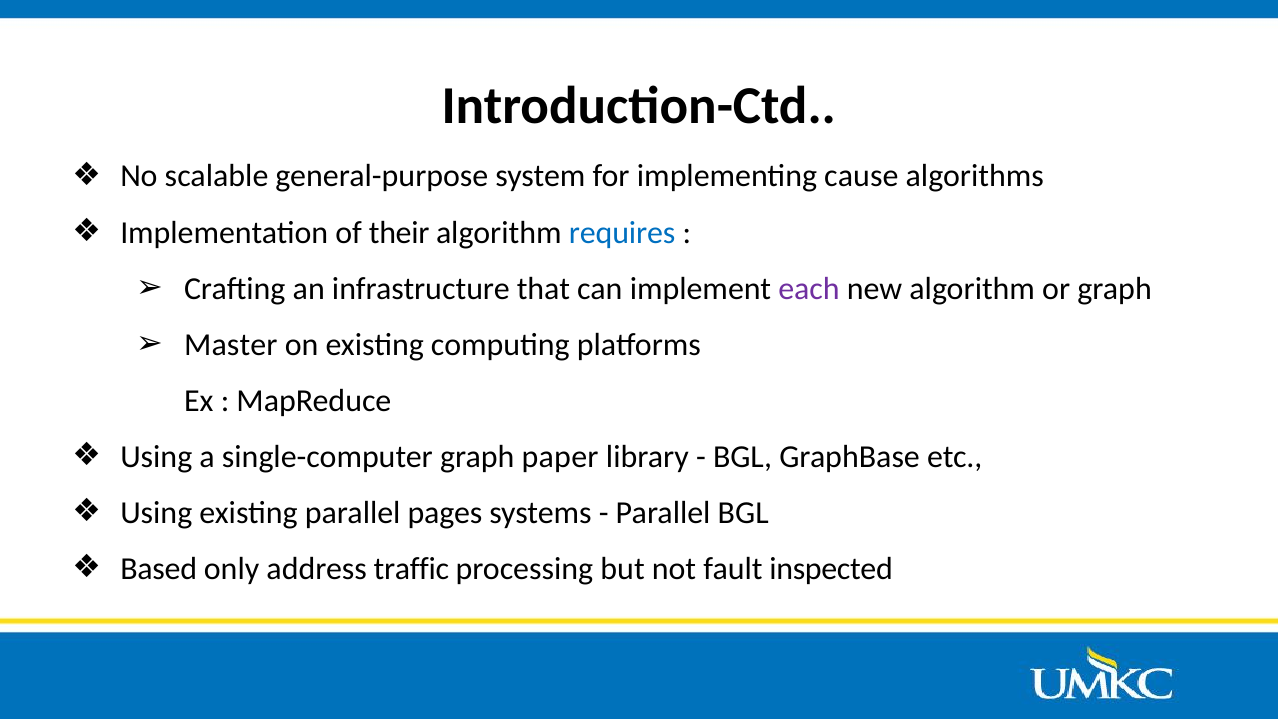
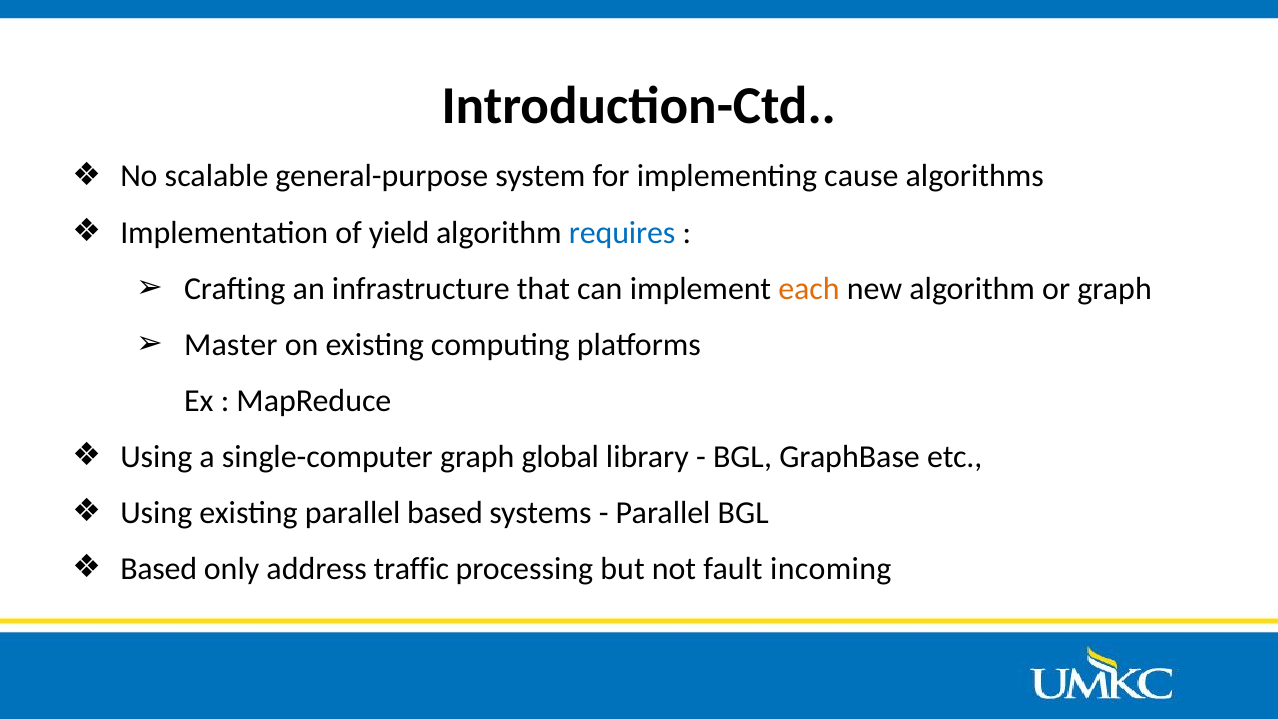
their: their -> yield
each colour: purple -> orange
paper: paper -> global
parallel pages: pages -> based
inspected: inspected -> incoming
